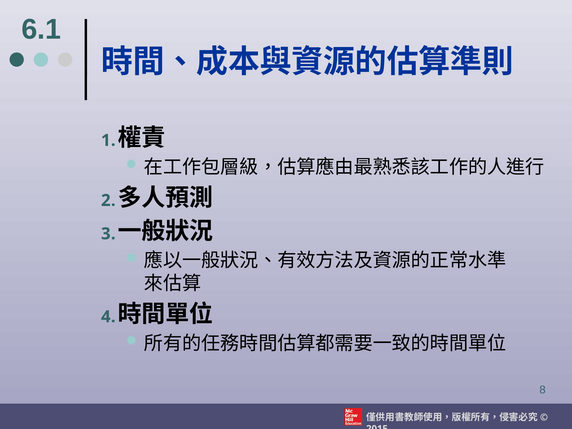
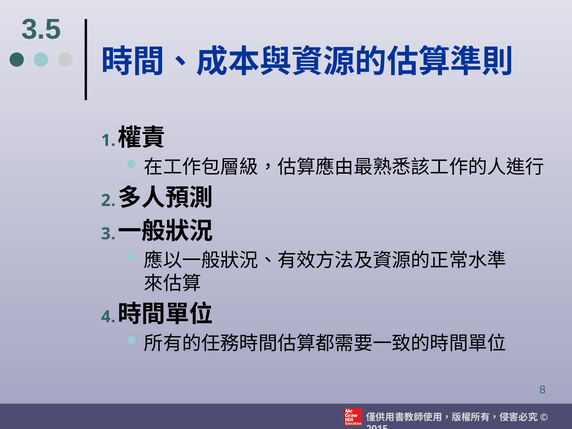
6.1: 6.1 -> 3.5
